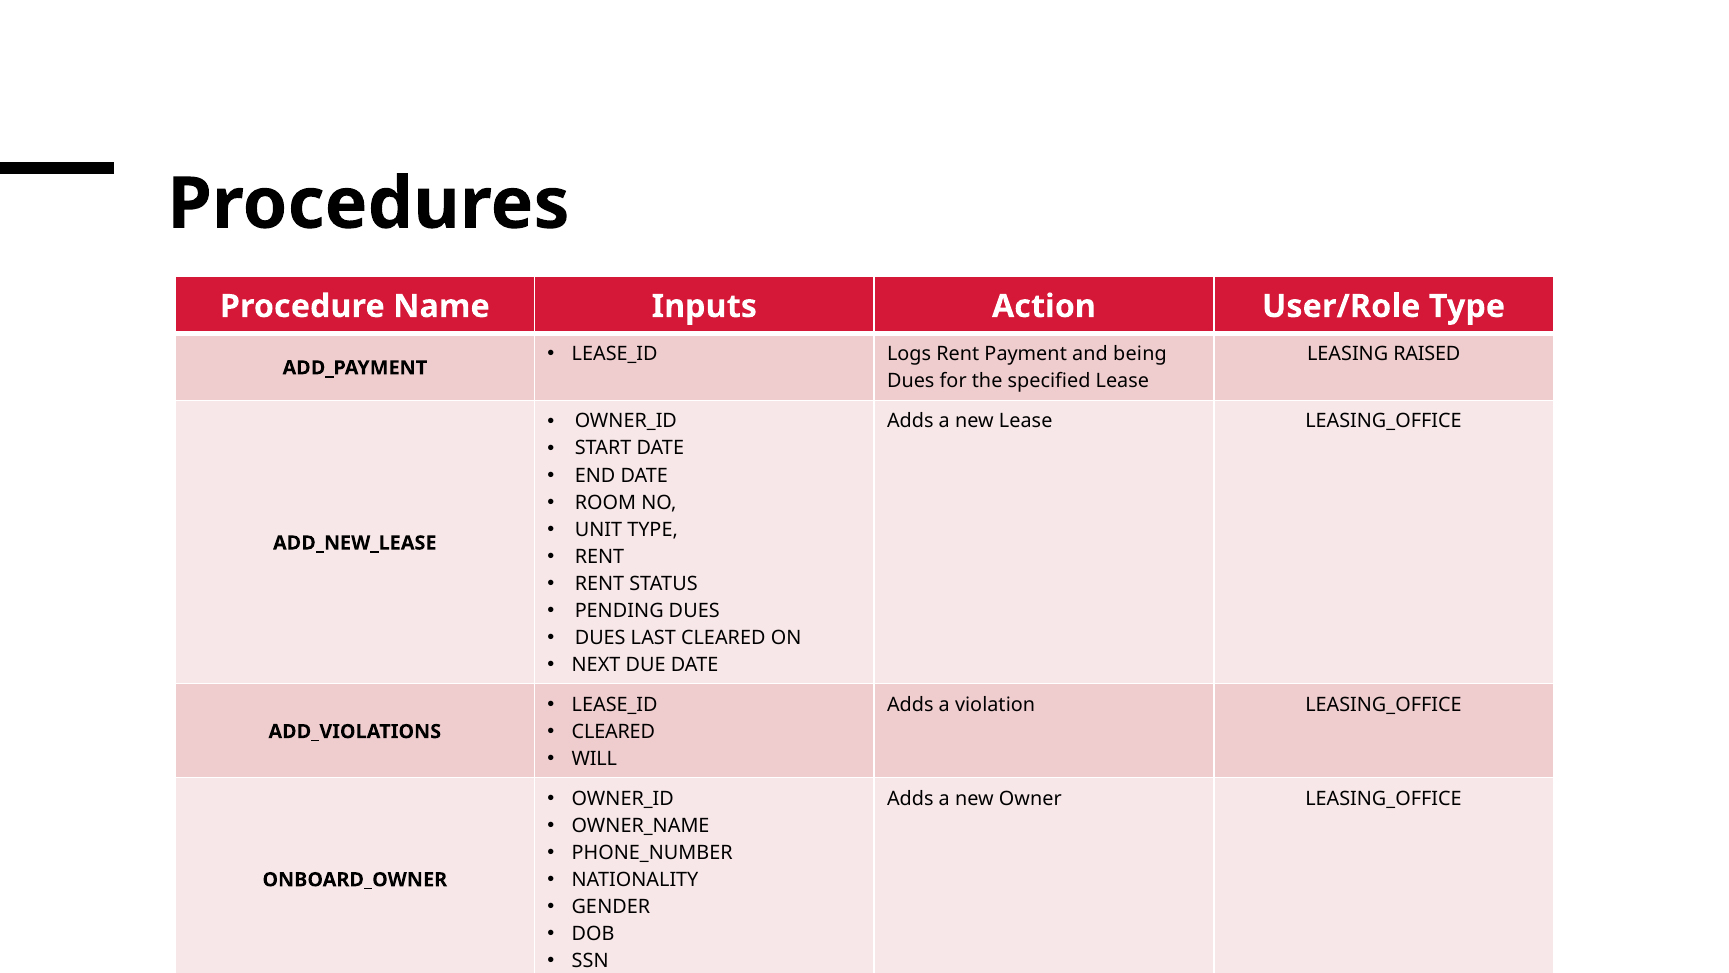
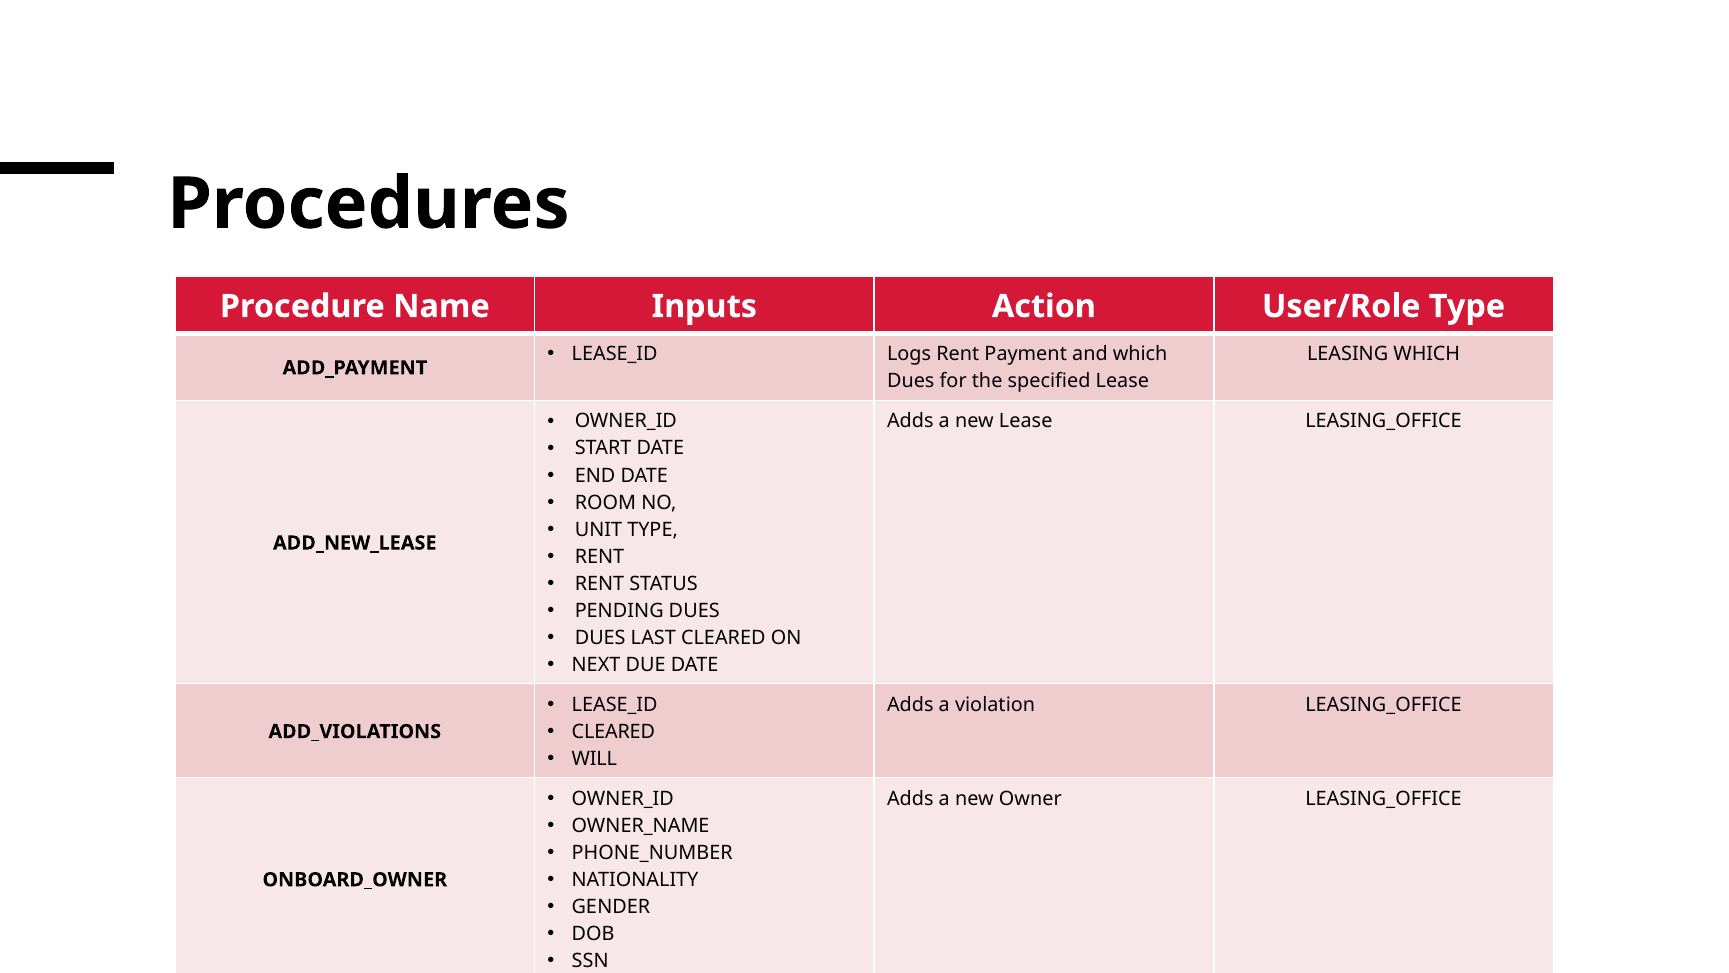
and being: being -> which
LEASING RAISED: RAISED -> WHICH
